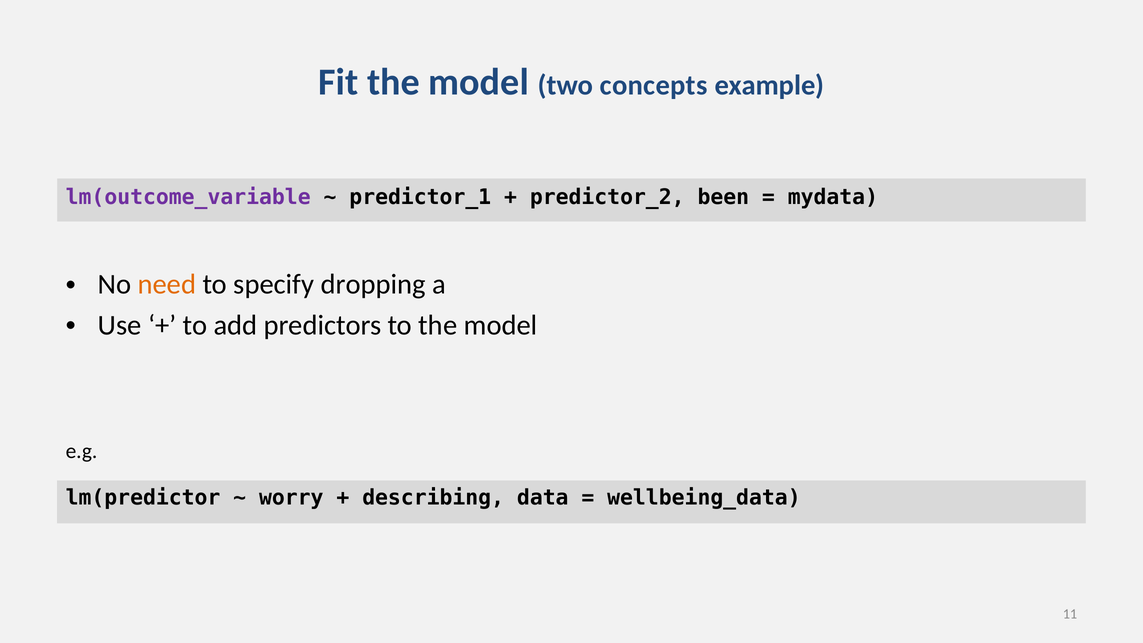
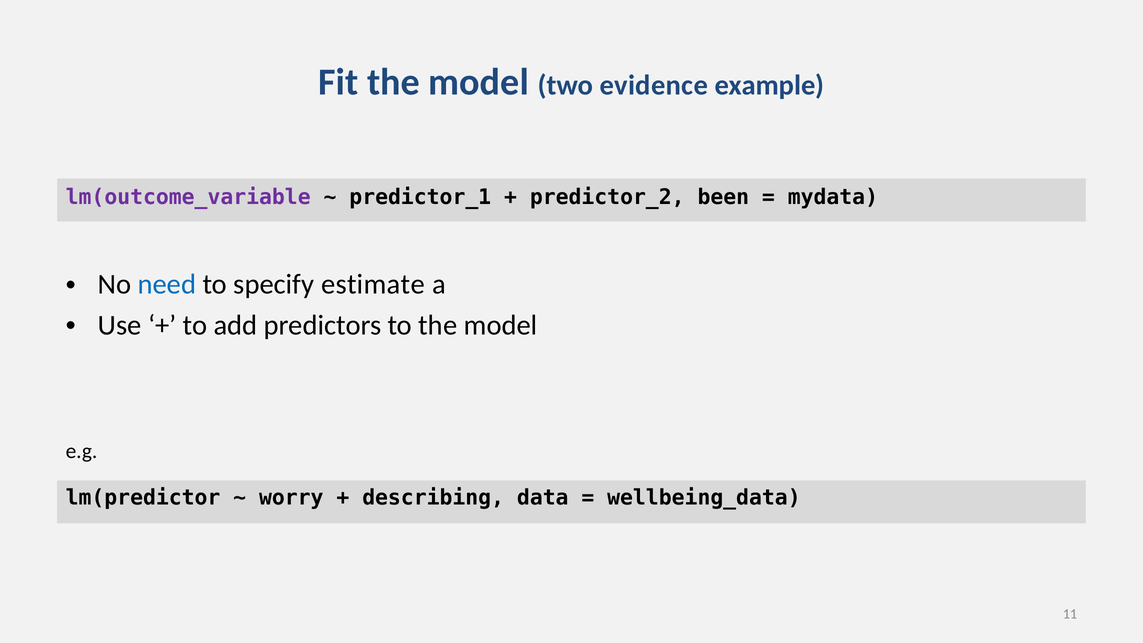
concepts: concepts -> evidence
need colour: orange -> blue
dropping: dropping -> estimate
